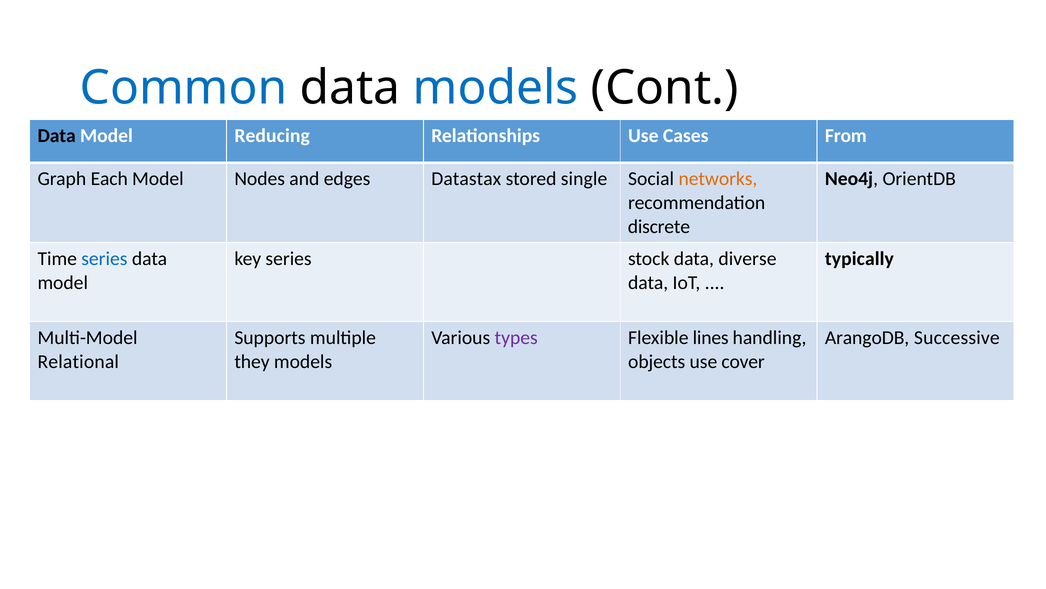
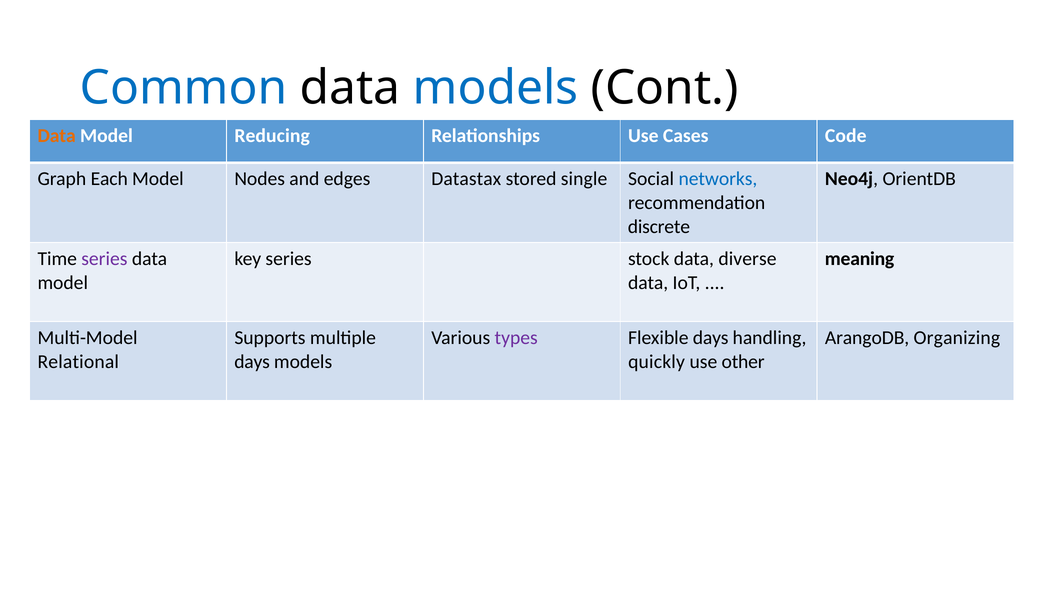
Data at (57, 135) colour: black -> orange
From: From -> Code
networks colour: orange -> blue
series at (104, 258) colour: blue -> purple
typically: typically -> meaning
Flexible lines: lines -> days
Successive: Successive -> Organizing
they at (252, 361): they -> days
objects: objects -> quickly
cover: cover -> other
